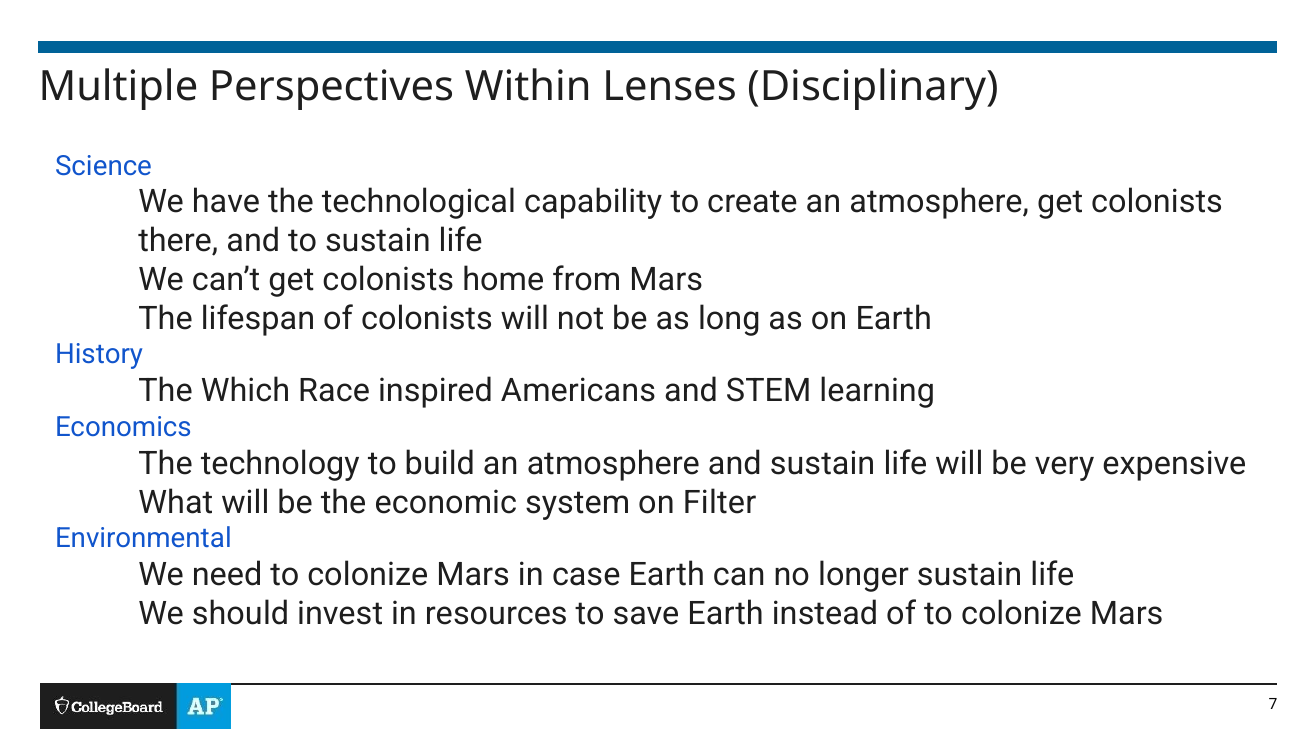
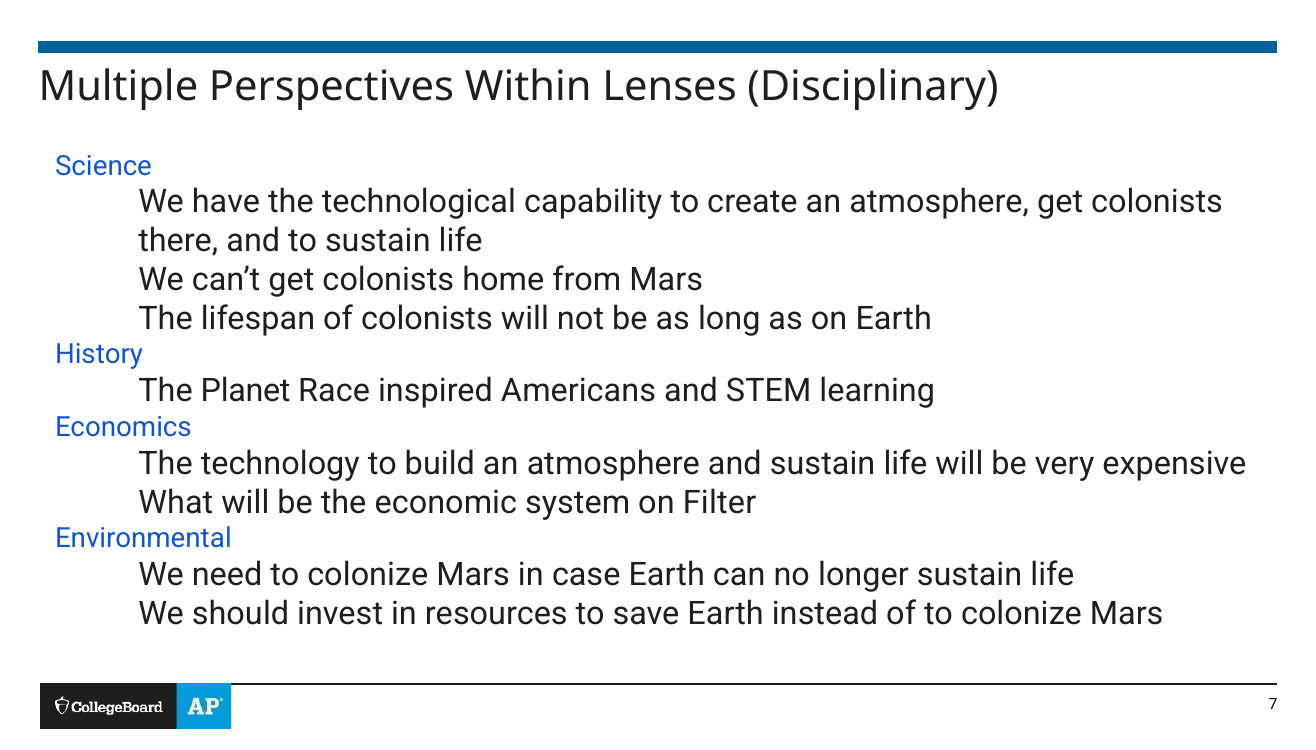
Which: Which -> Planet
